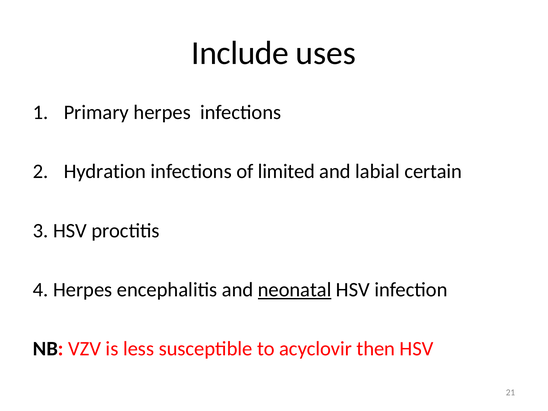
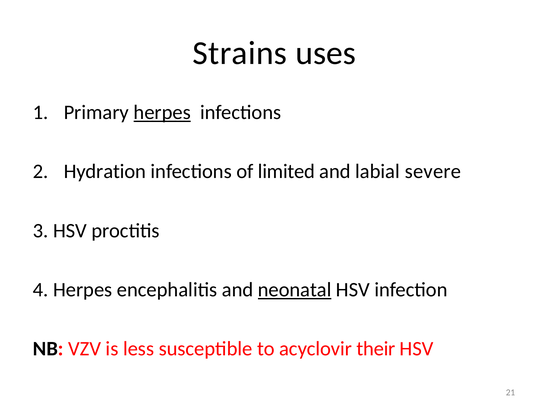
Include: Include -> Strains
herpes at (162, 112) underline: none -> present
certain: certain -> severe
then: then -> their
